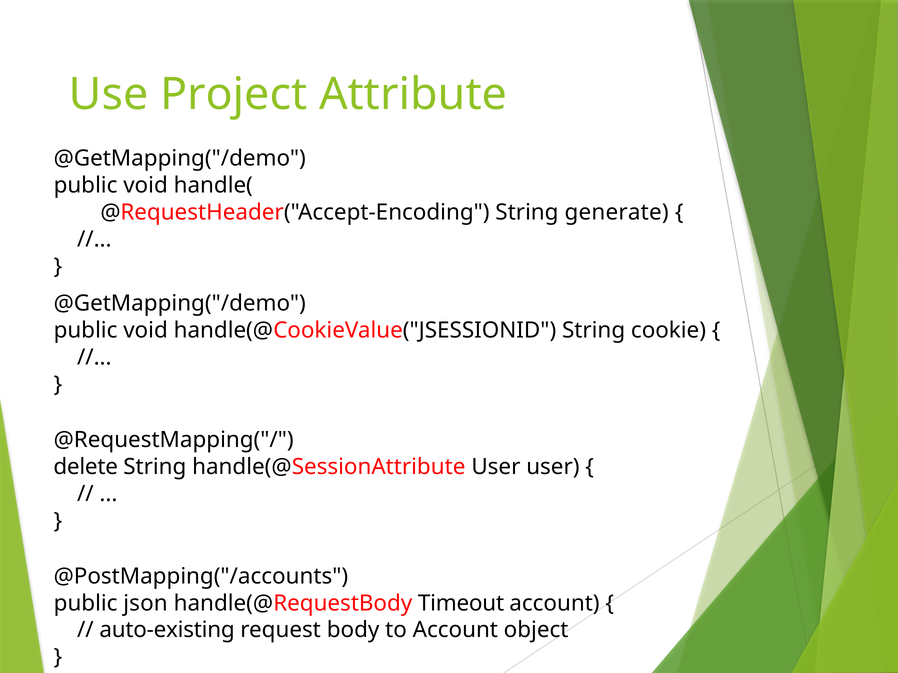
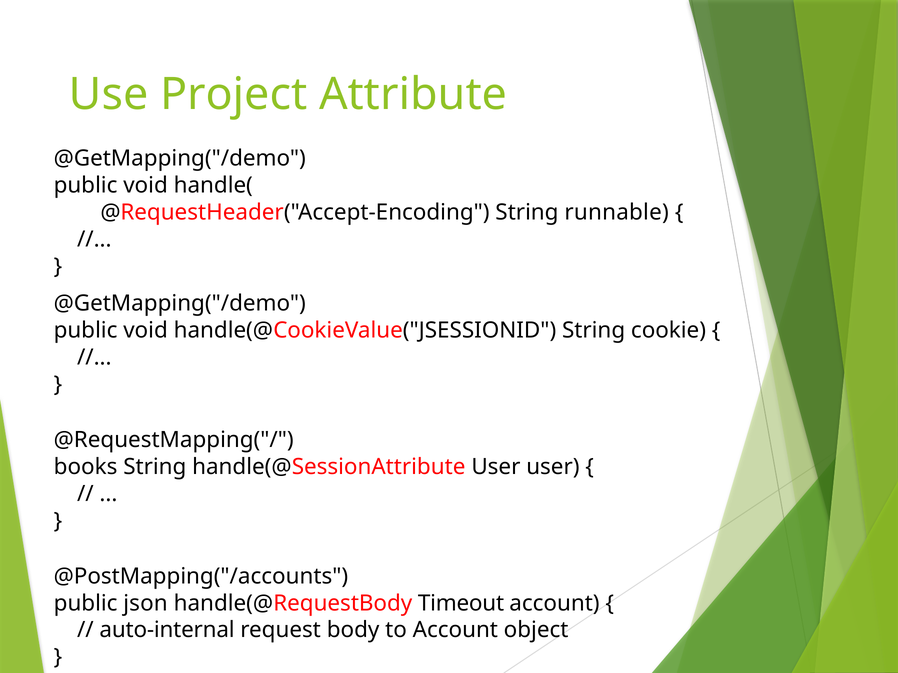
generate: generate -> runnable
delete: delete -> books
auto-existing: auto-existing -> auto-internal
